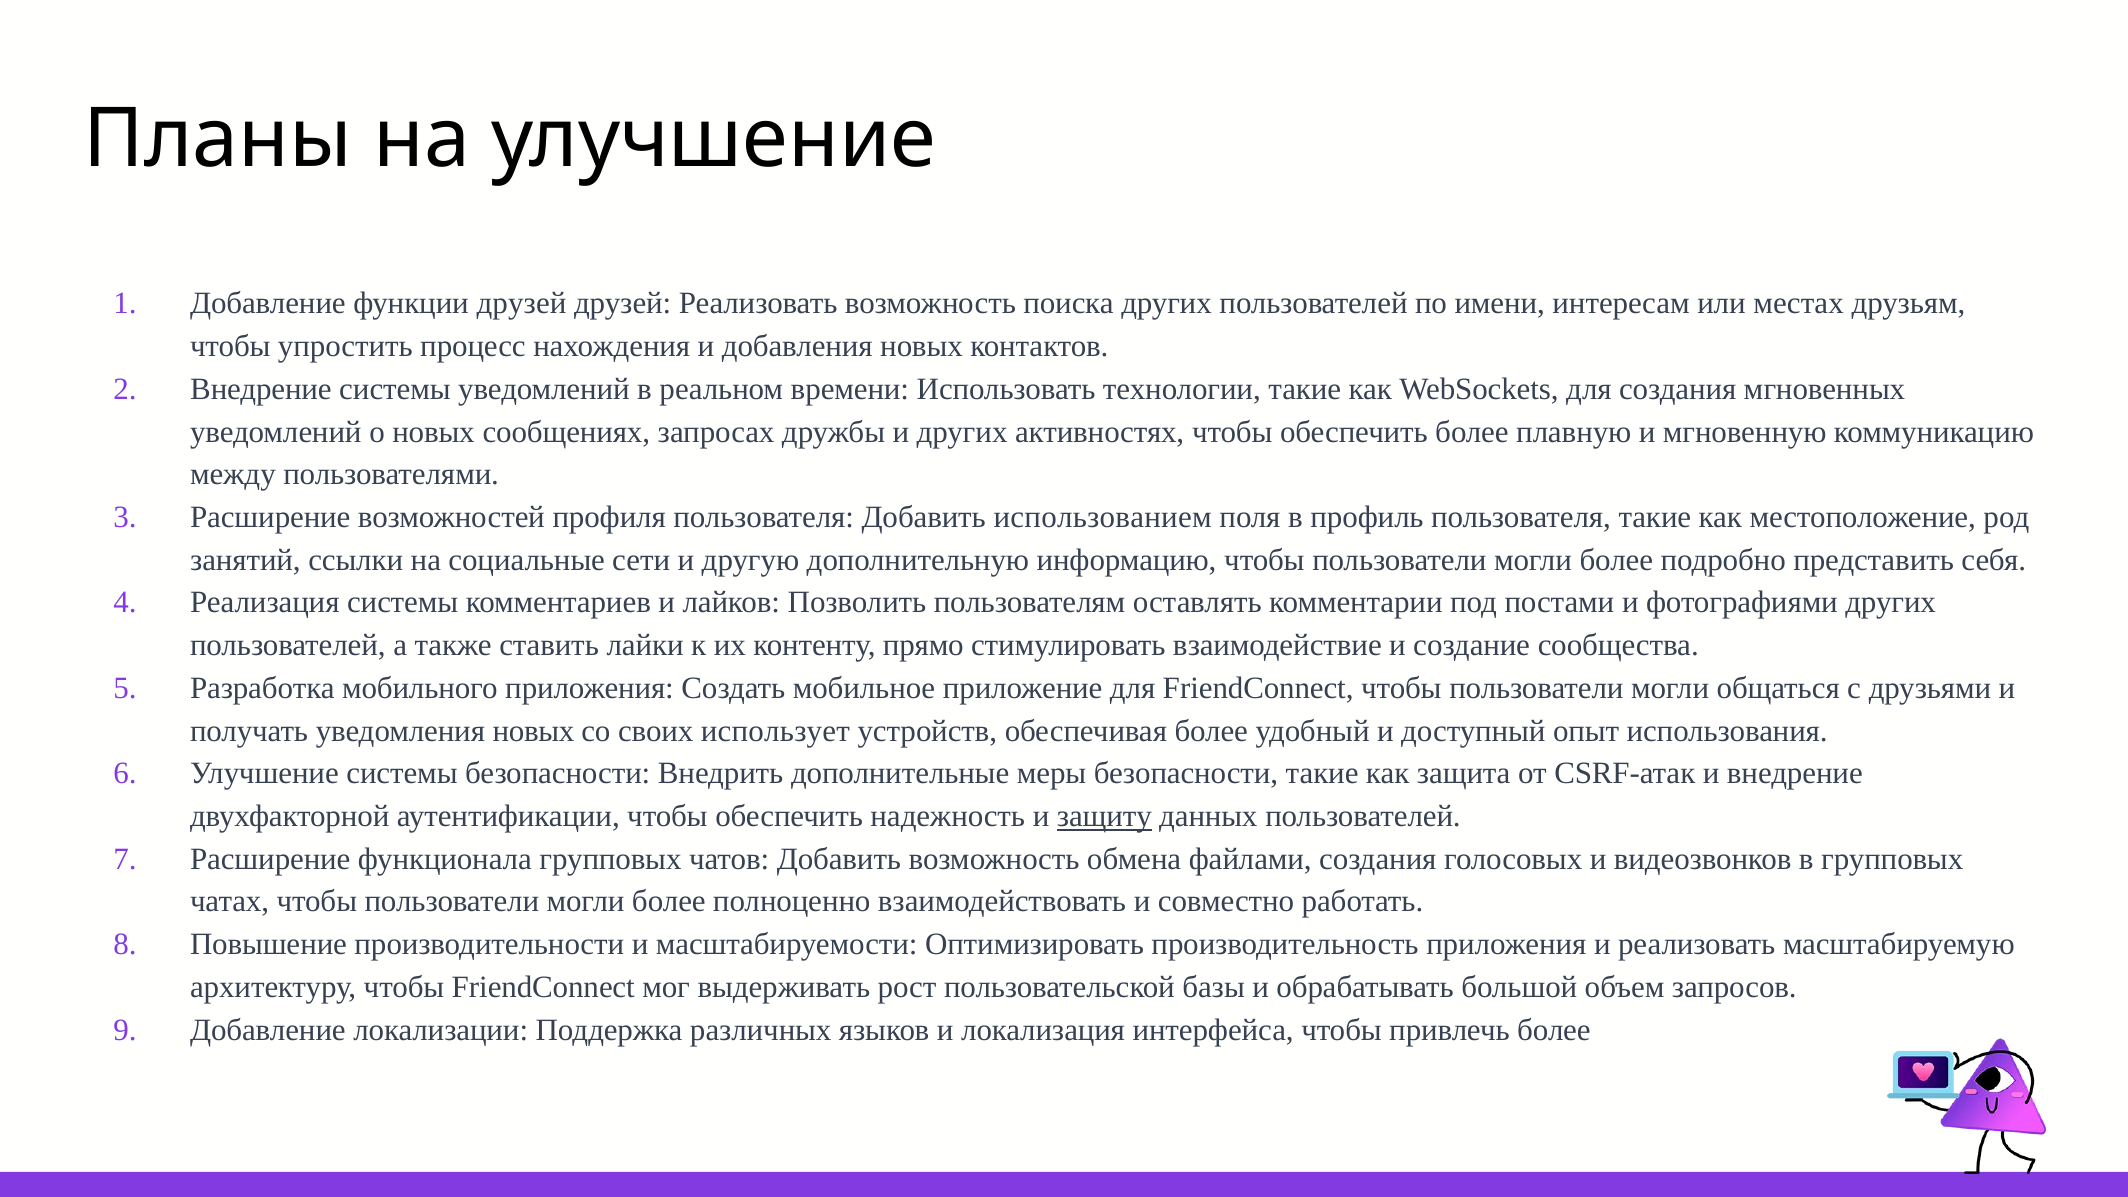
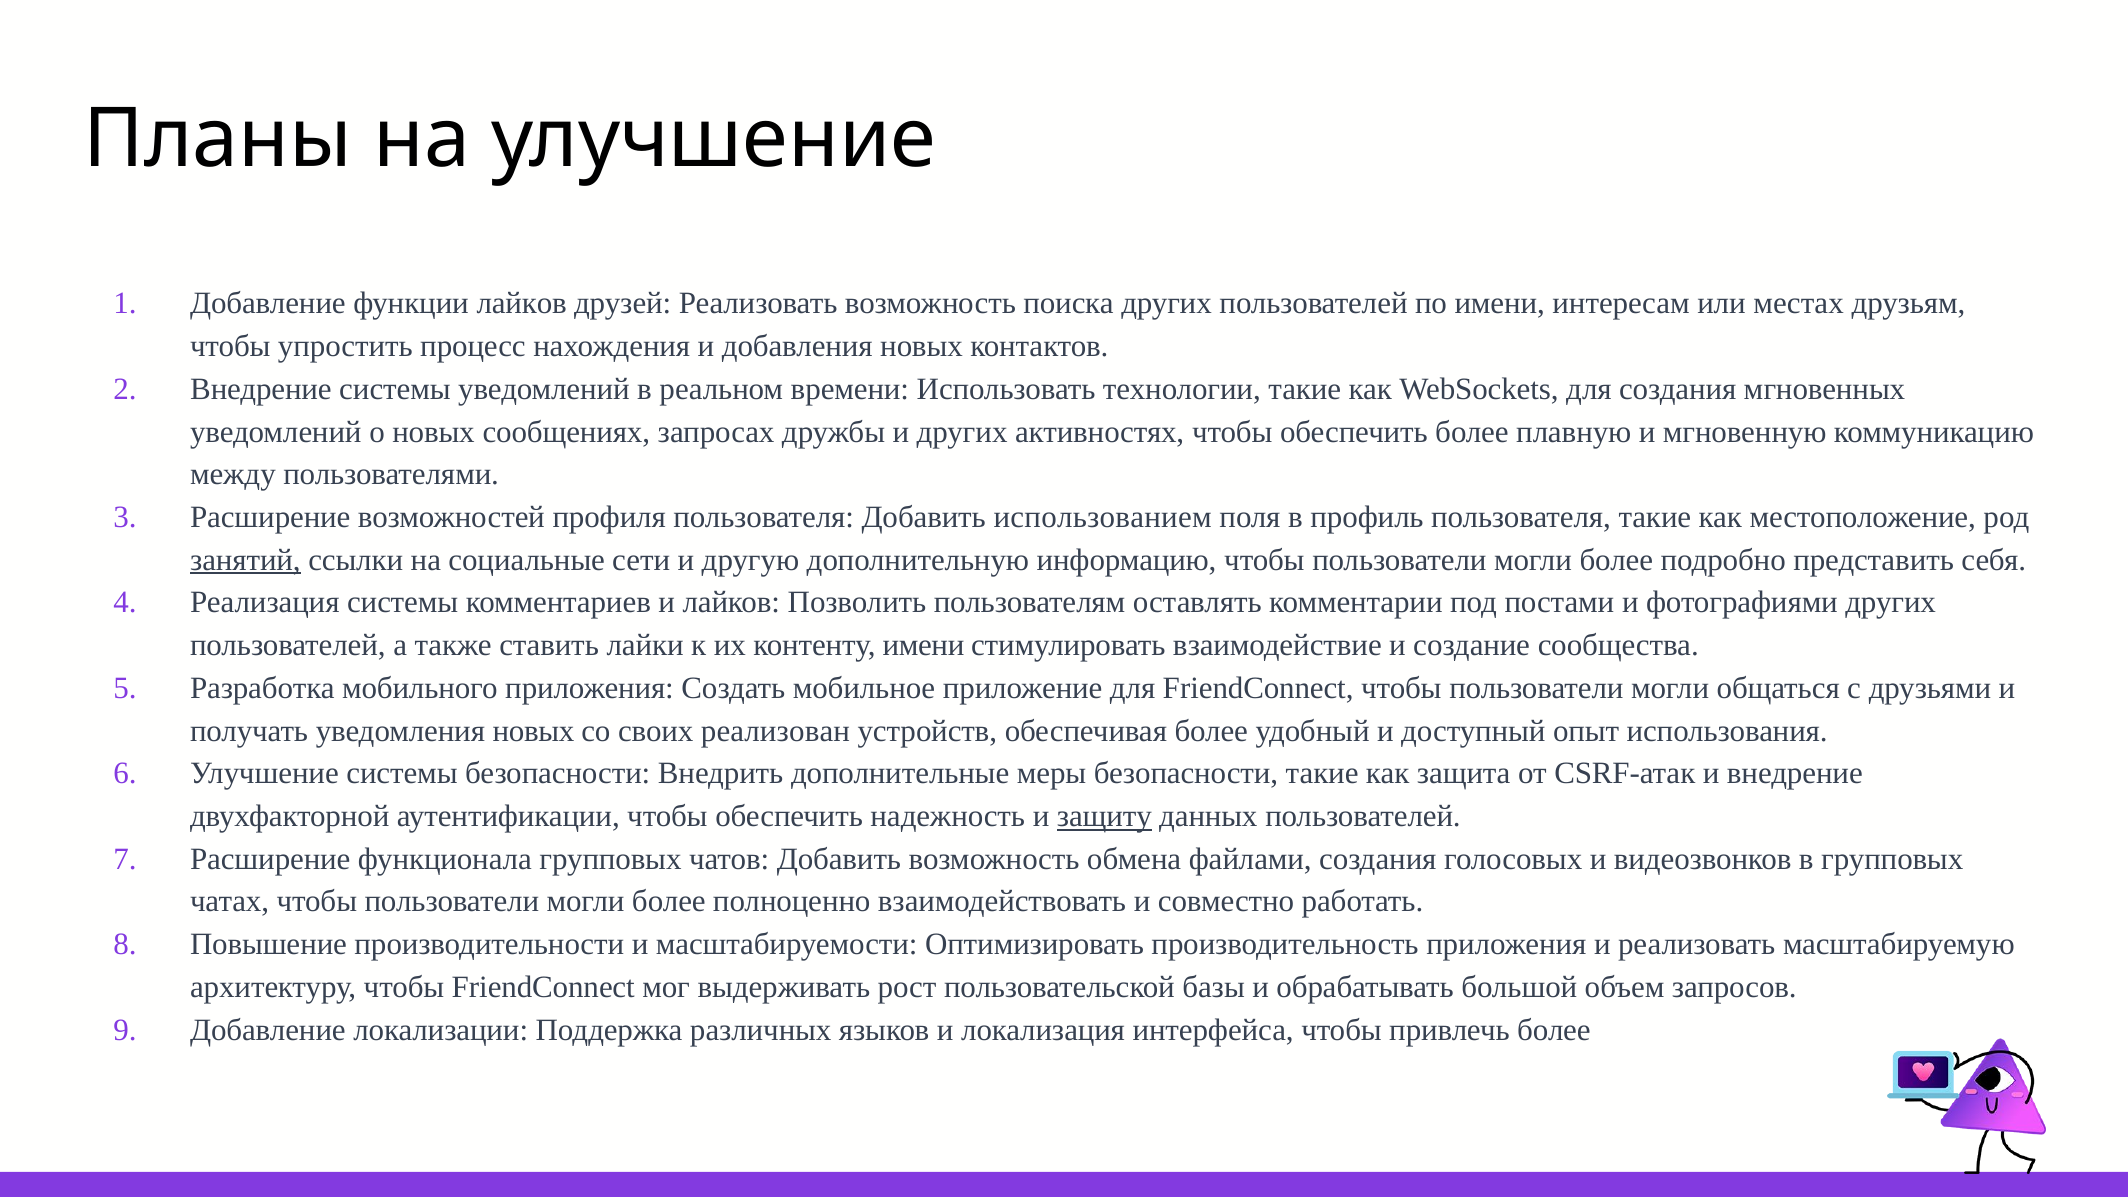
функции друзей: друзей -> лайков
занятий underline: none -> present
контенту прямо: прямо -> имени
использует: использует -> реализован
